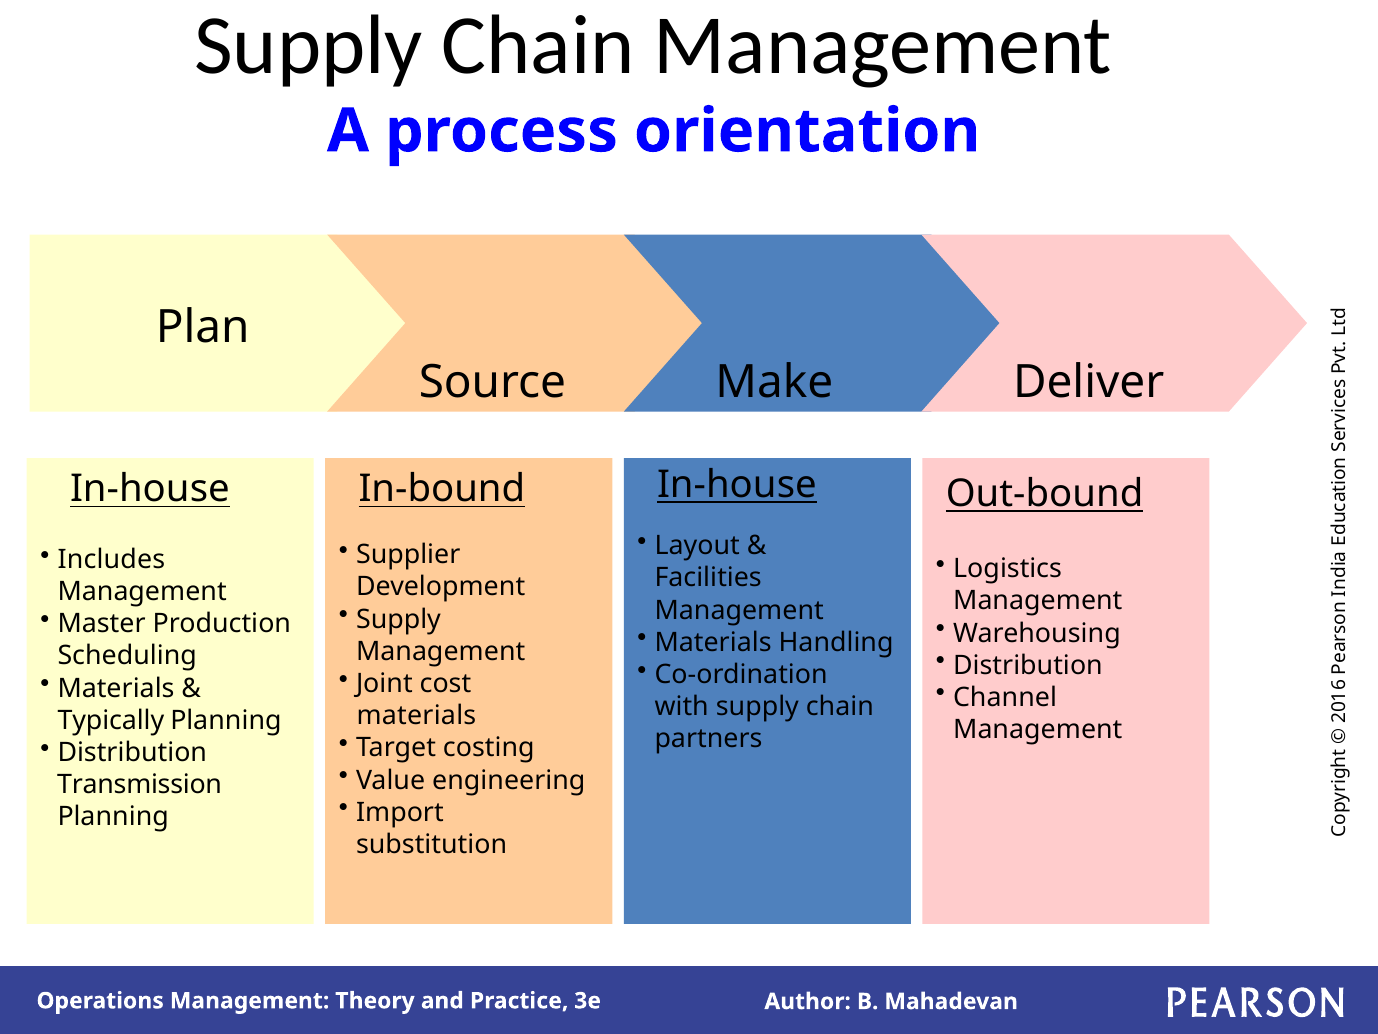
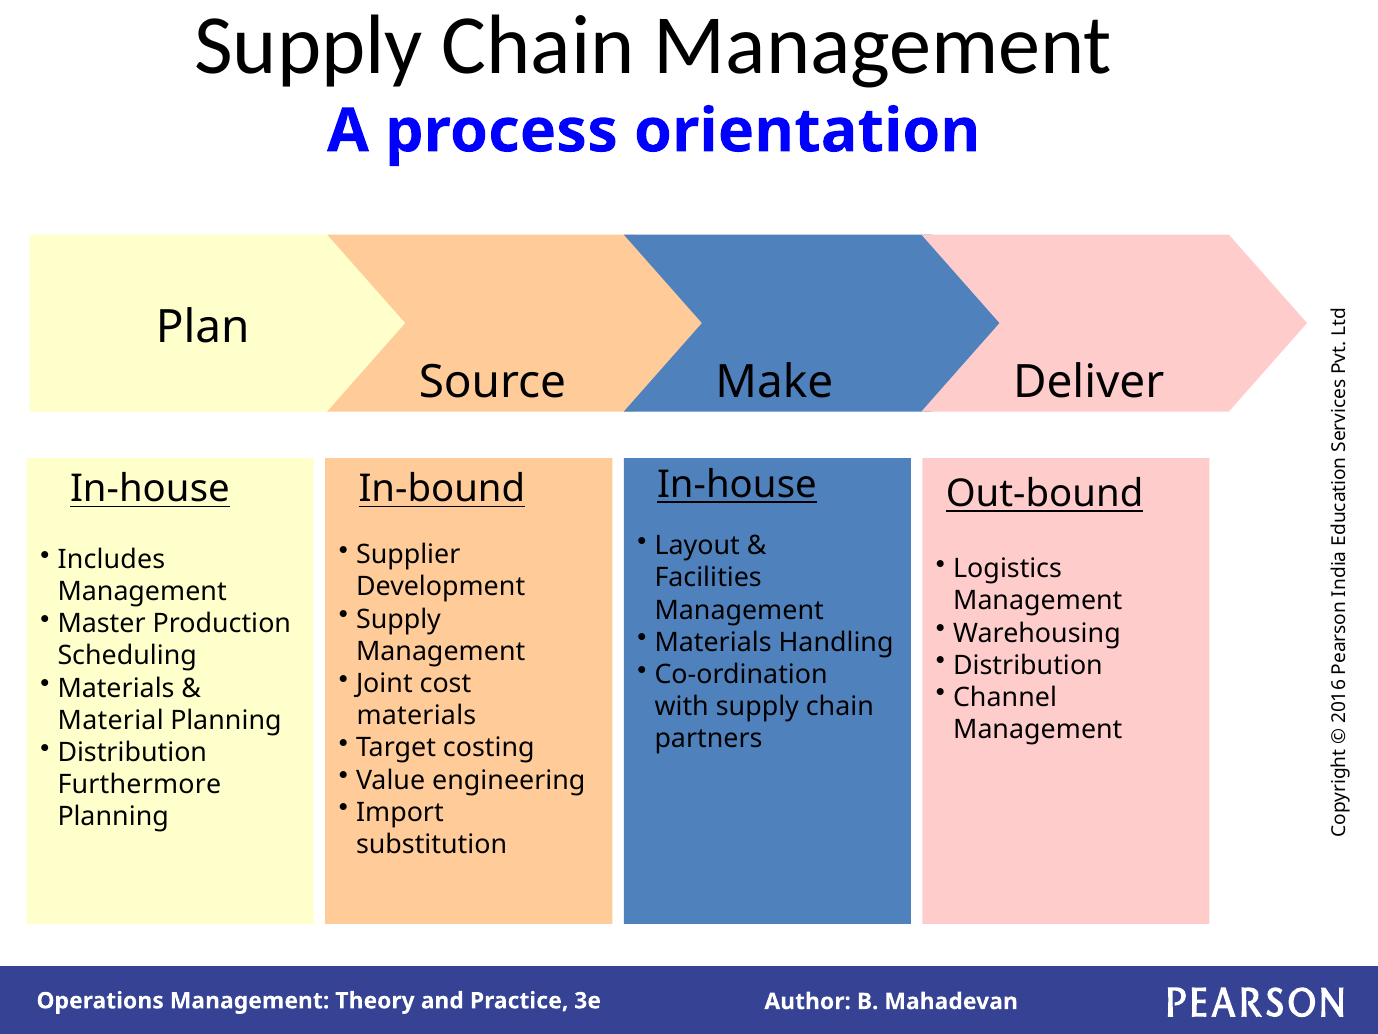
Typically: Typically -> Material
Transmission: Transmission -> Furthermore
